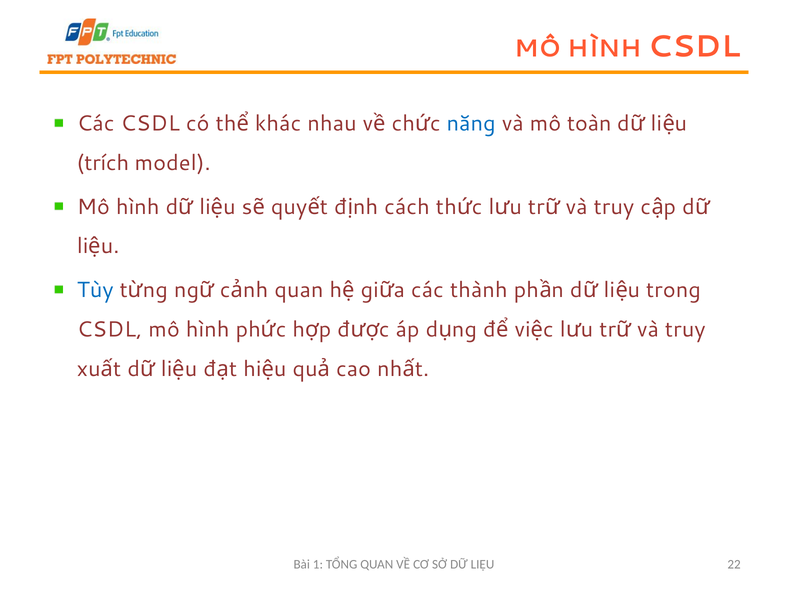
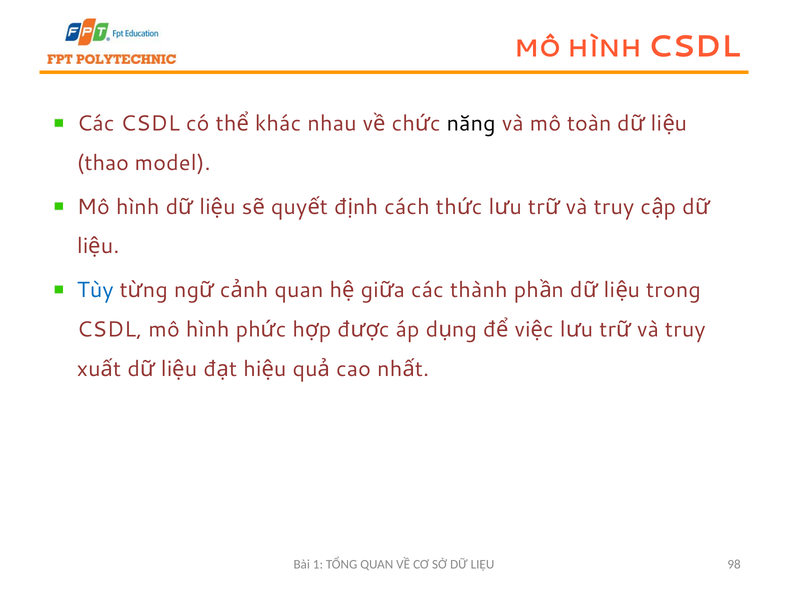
năng colour: blue -> black
trích: trích -> thao
22: 22 -> 98
